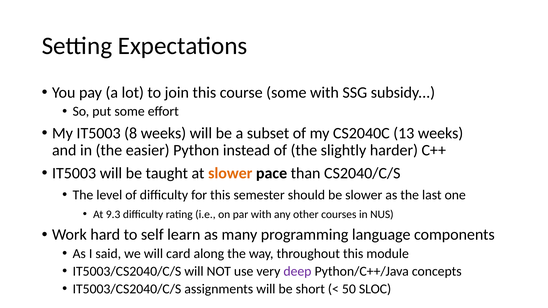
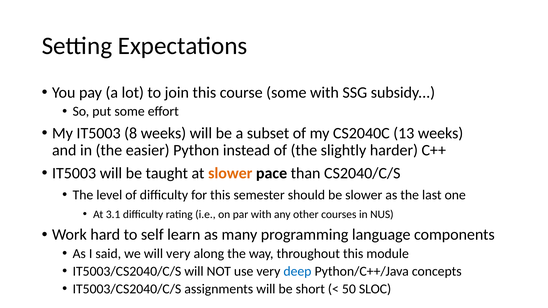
9.3: 9.3 -> 3.1
will card: card -> very
deep colour: purple -> blue
